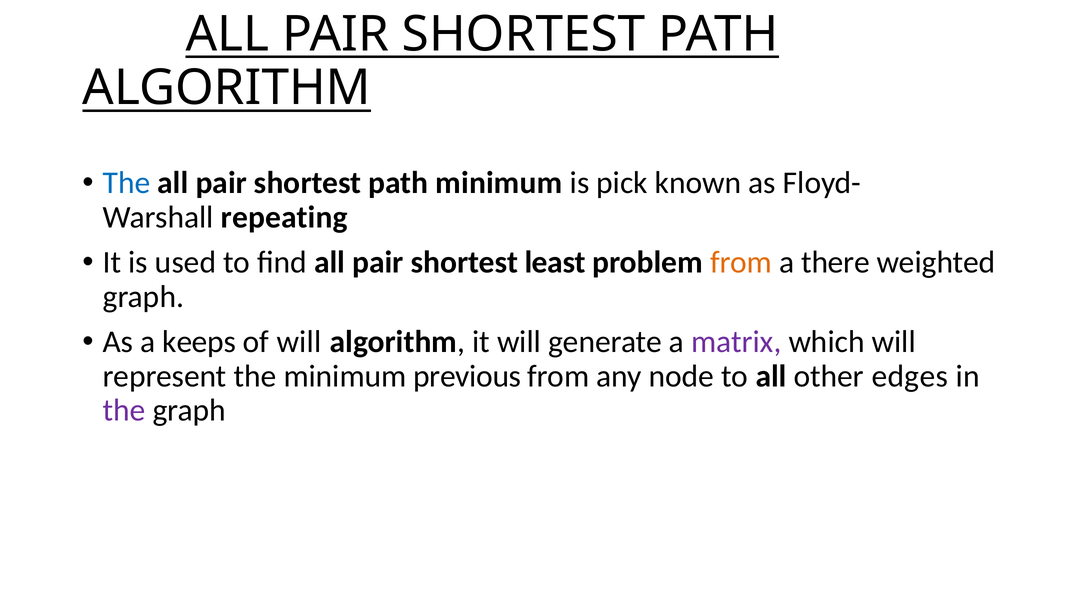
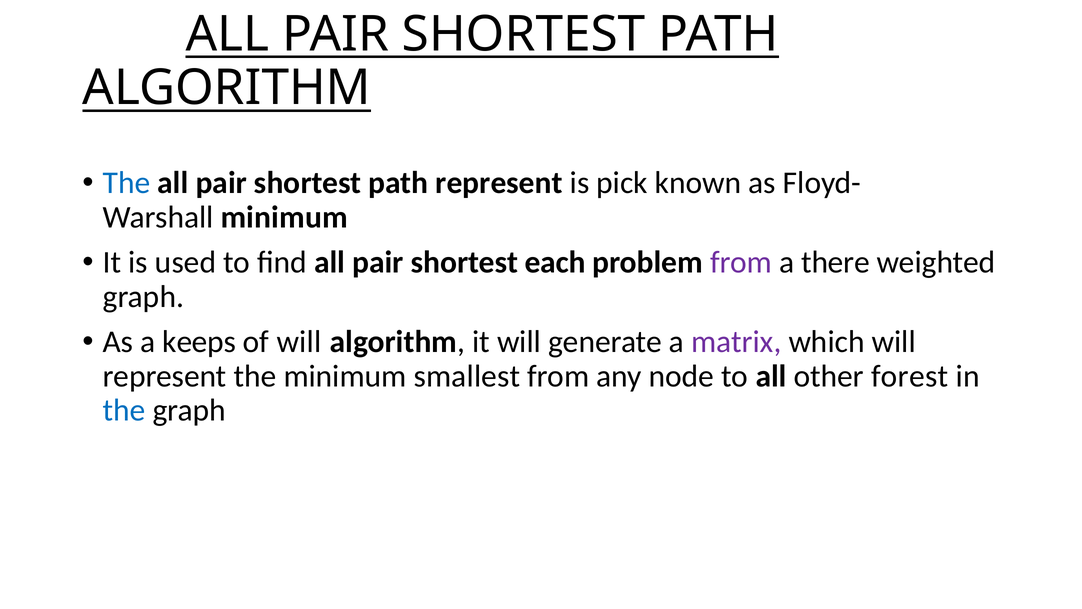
path minimum: minimum -> represent
repeating at (284, 217): repeating -> minimum
least: least -> each
from at (741, 262) colour: orange -> purple
previous: previous -> smallest
edges: edges -> forest
the at (124, 410) colour: purple -> blue
